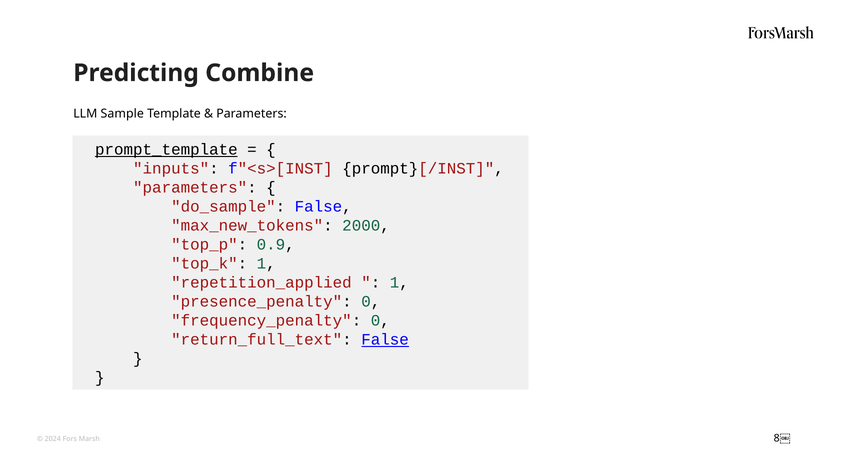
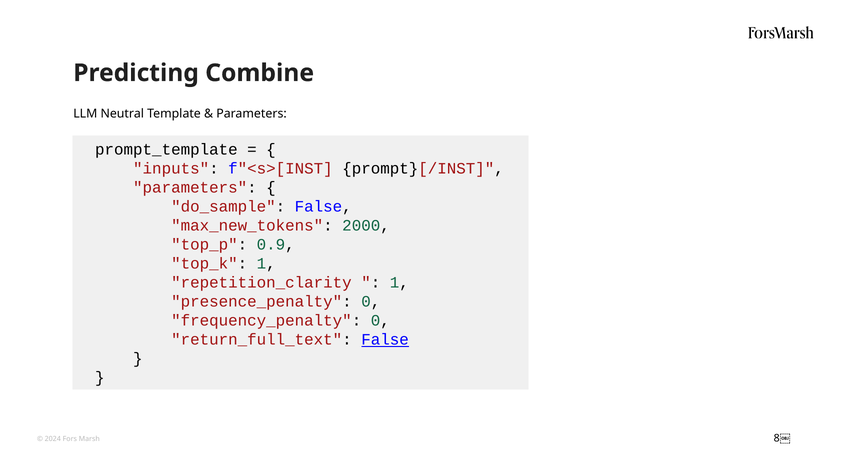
Sample: Sample -> Neutral
prompt_template underline: present -> none
repetition_applied: repetition_applied -> repetition_clarity
